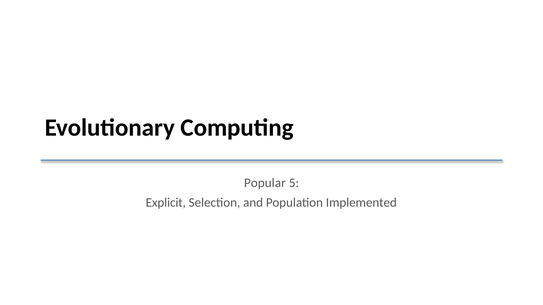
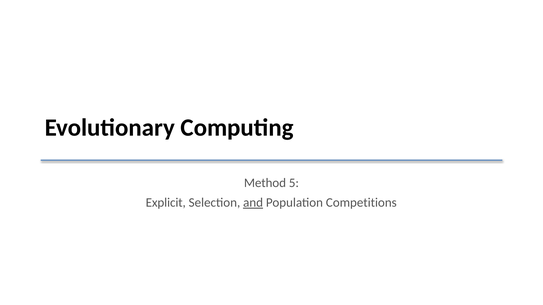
Popular: Popular -> Method
and underline: none -> present
Implemented: Implemented -> Competitions
